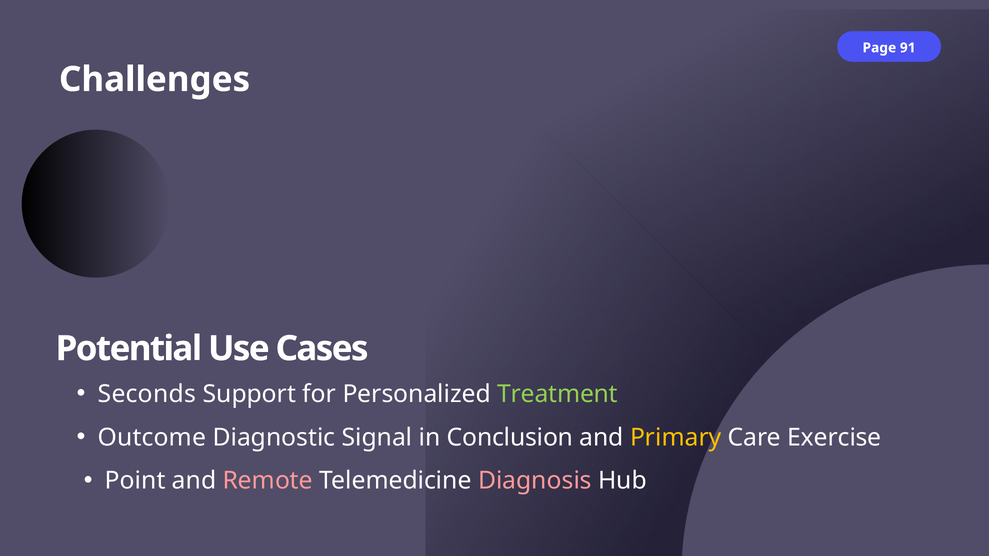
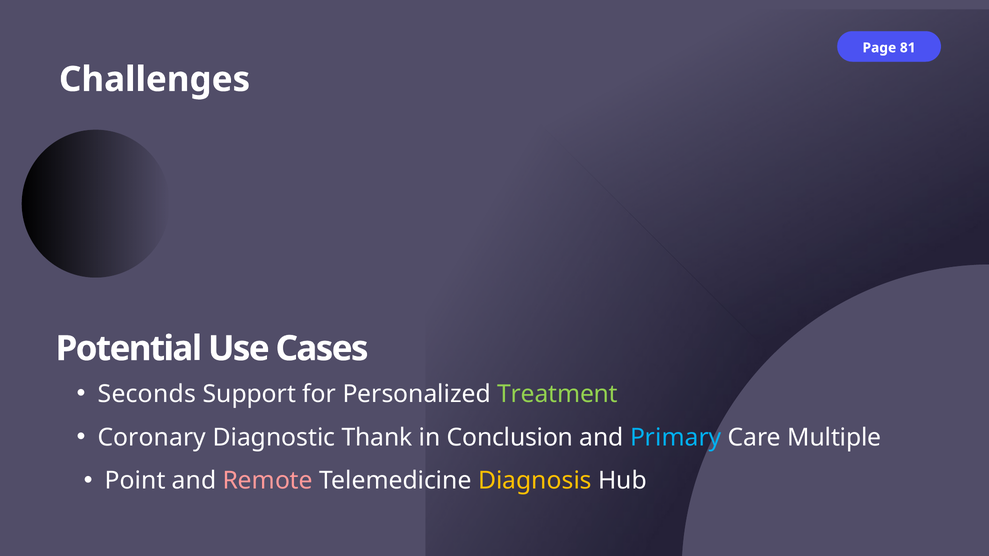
91: 91 -> 81
Outcome: Outcome -> Coronary
Signal: Signal -> Thank
Primary colour: yellow -> light blue
Exercise: Exercise -> Multiple
Diagnosis colour: pink -> yellow
